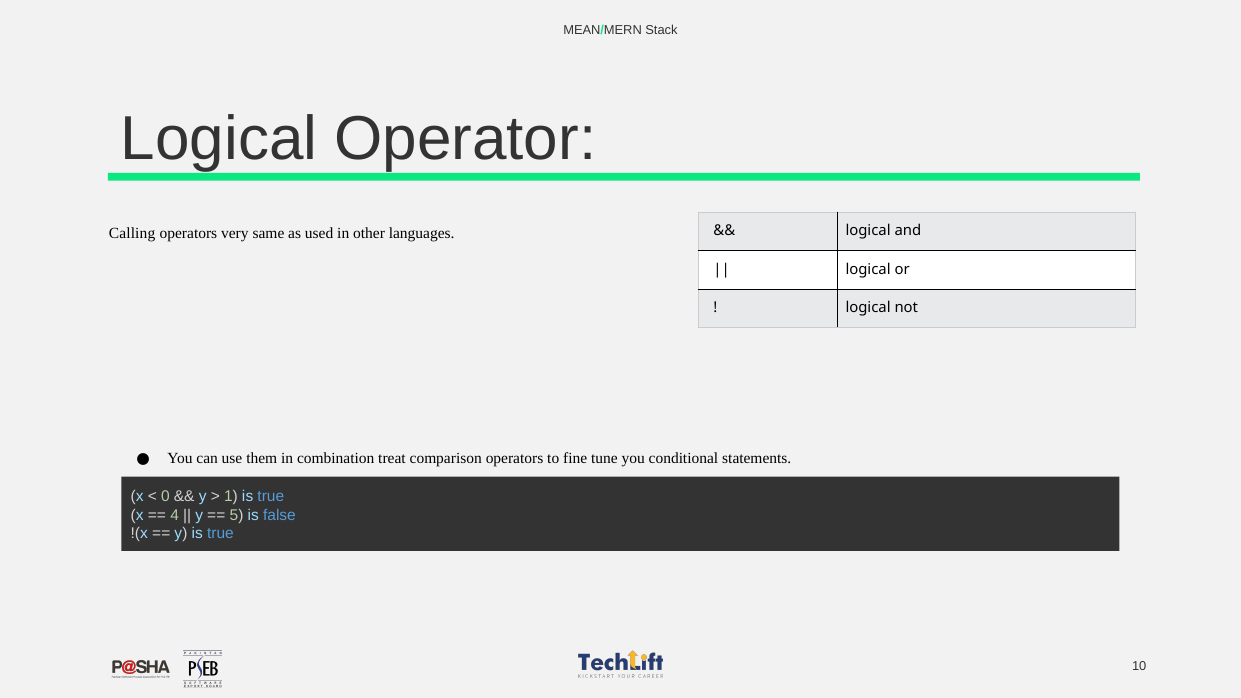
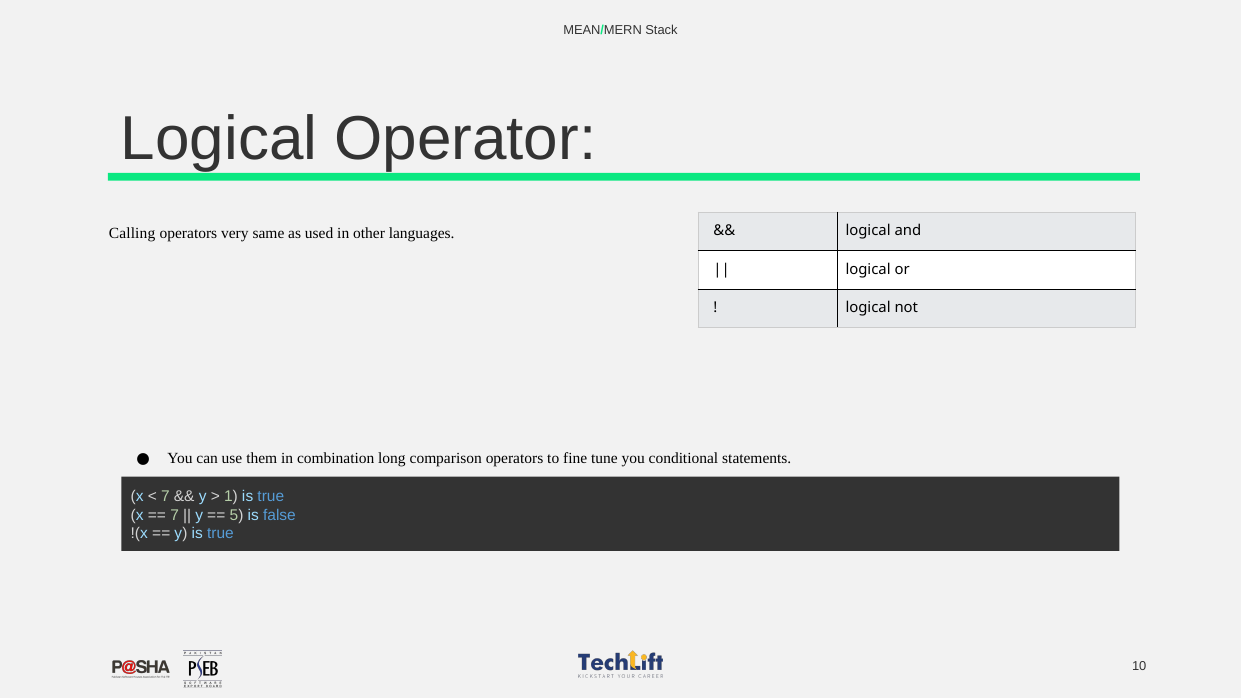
treat: treat -> long
0 at (165, 496): 0 -> 7
4 at (175, 515): 4 -> 7
